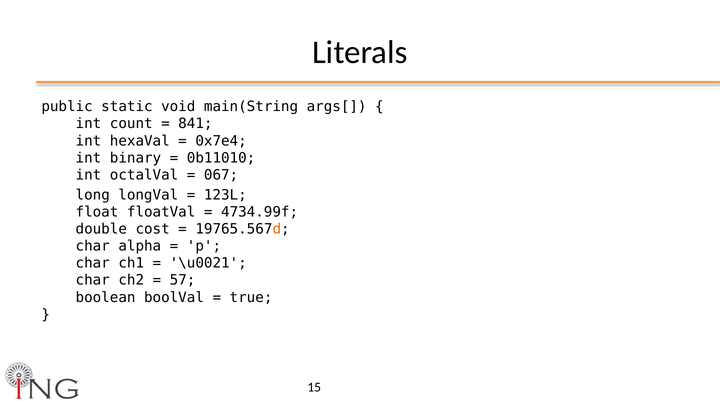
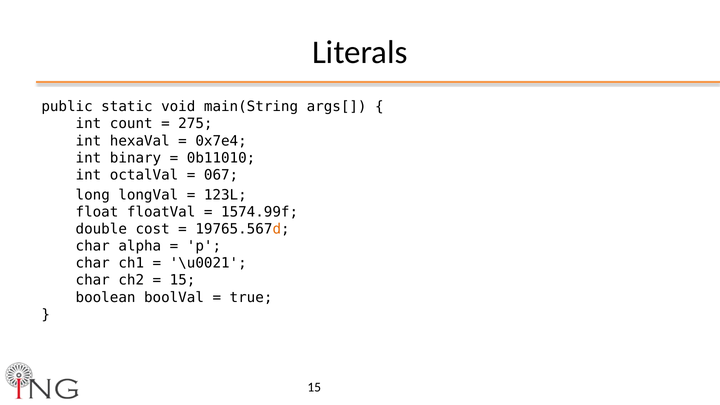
841: 841 -> 275
4734.99f: 4734.99f -> 1574.99f
57 at (183, 280): 57 -> 15
